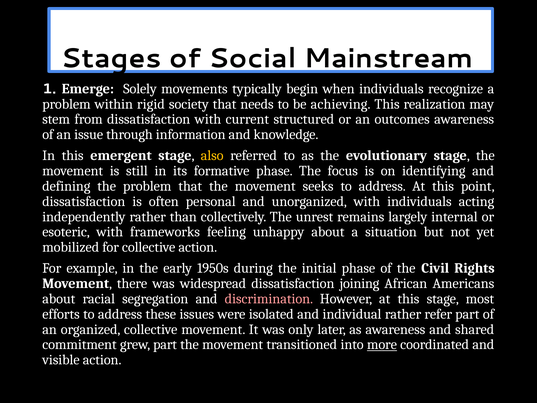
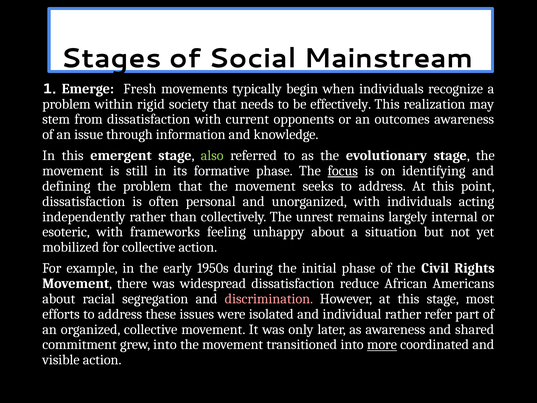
Solely: Solely -> Fresh
achieving: achieving -> effectively
structured: structured -> opponents
also colour: yellow -> light green
focus underline: none -> present
joining: joining -> reduce
grew part: part -> into
